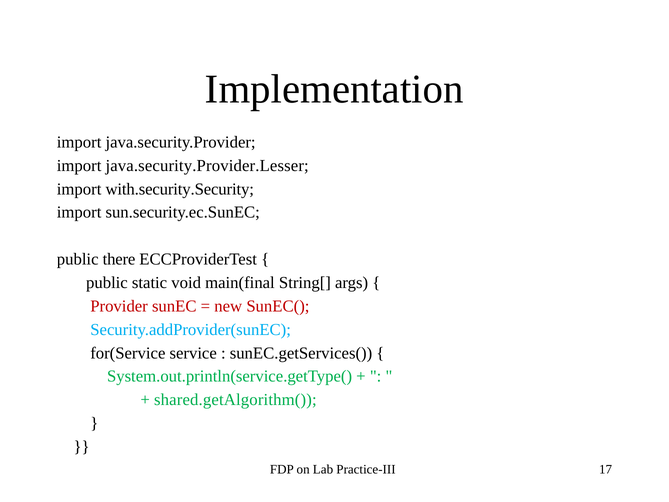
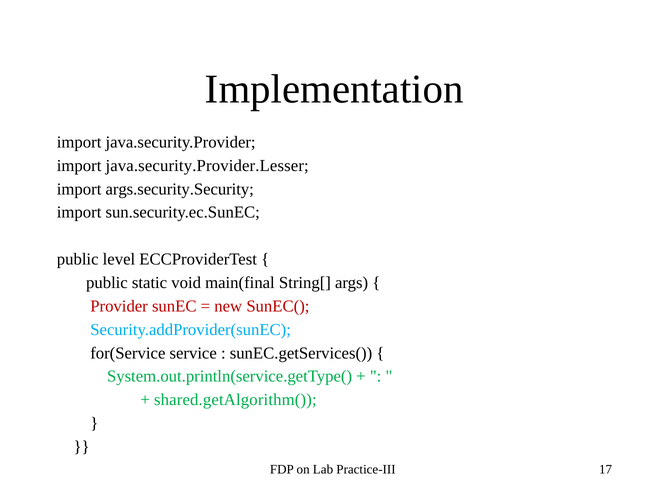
with.security.Security: with.security.Security -> args.security.Security
there: there -> level
